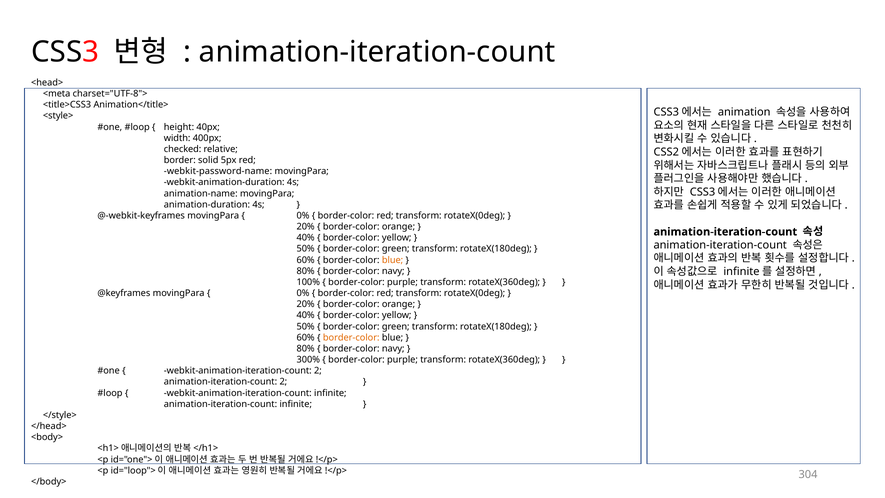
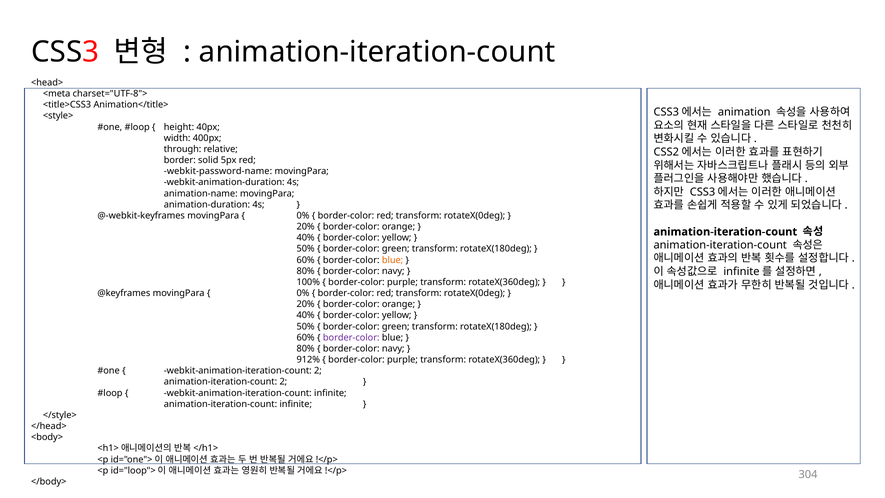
checked: checked -> through
border-color at (351, 337) colour: orange -> purple
300%: 300% -> 912%
